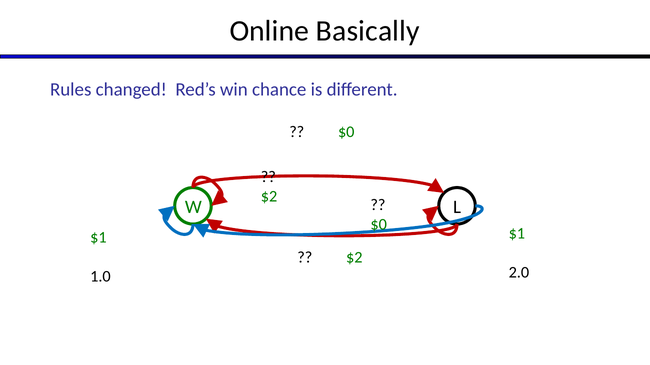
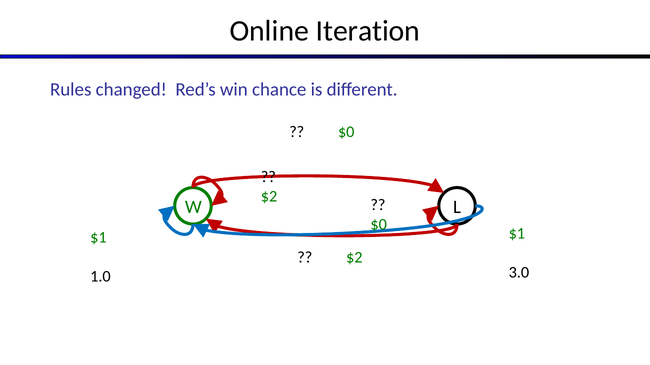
Basically: Basically -> Iteration
2.0: 2.0 -> 3.0
